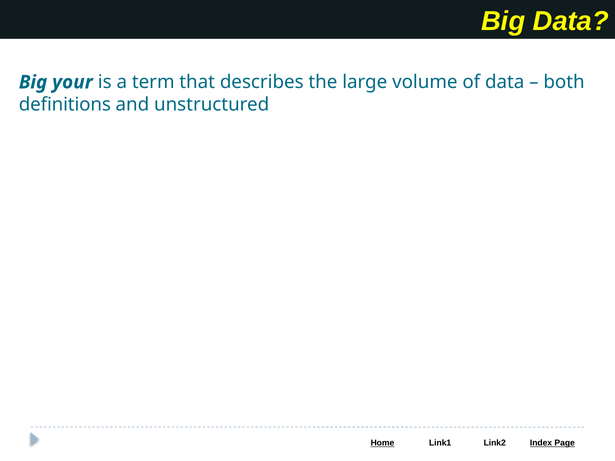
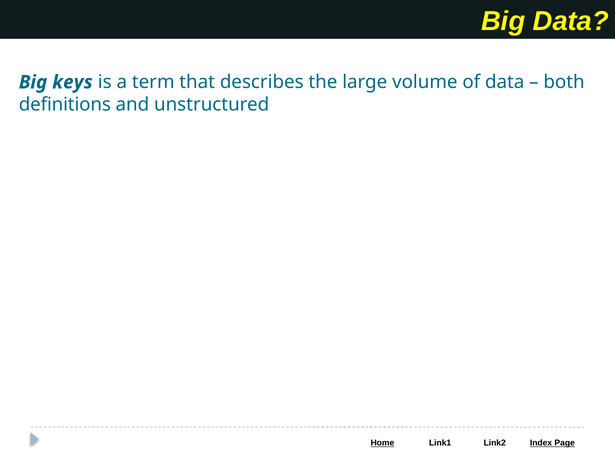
your: your -> keys
